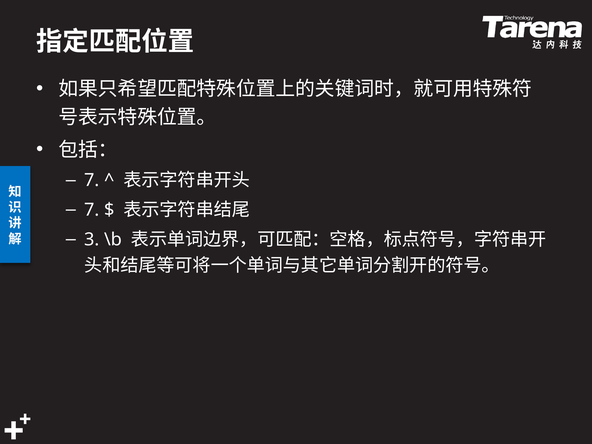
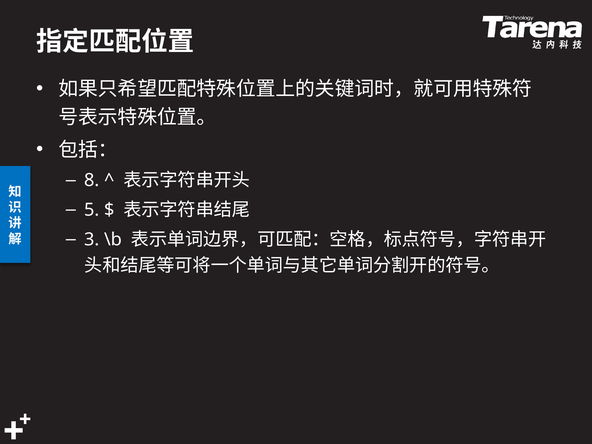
7 at (92, 180): 7 -> 8
7 at (92, 210): 7 -> 5
